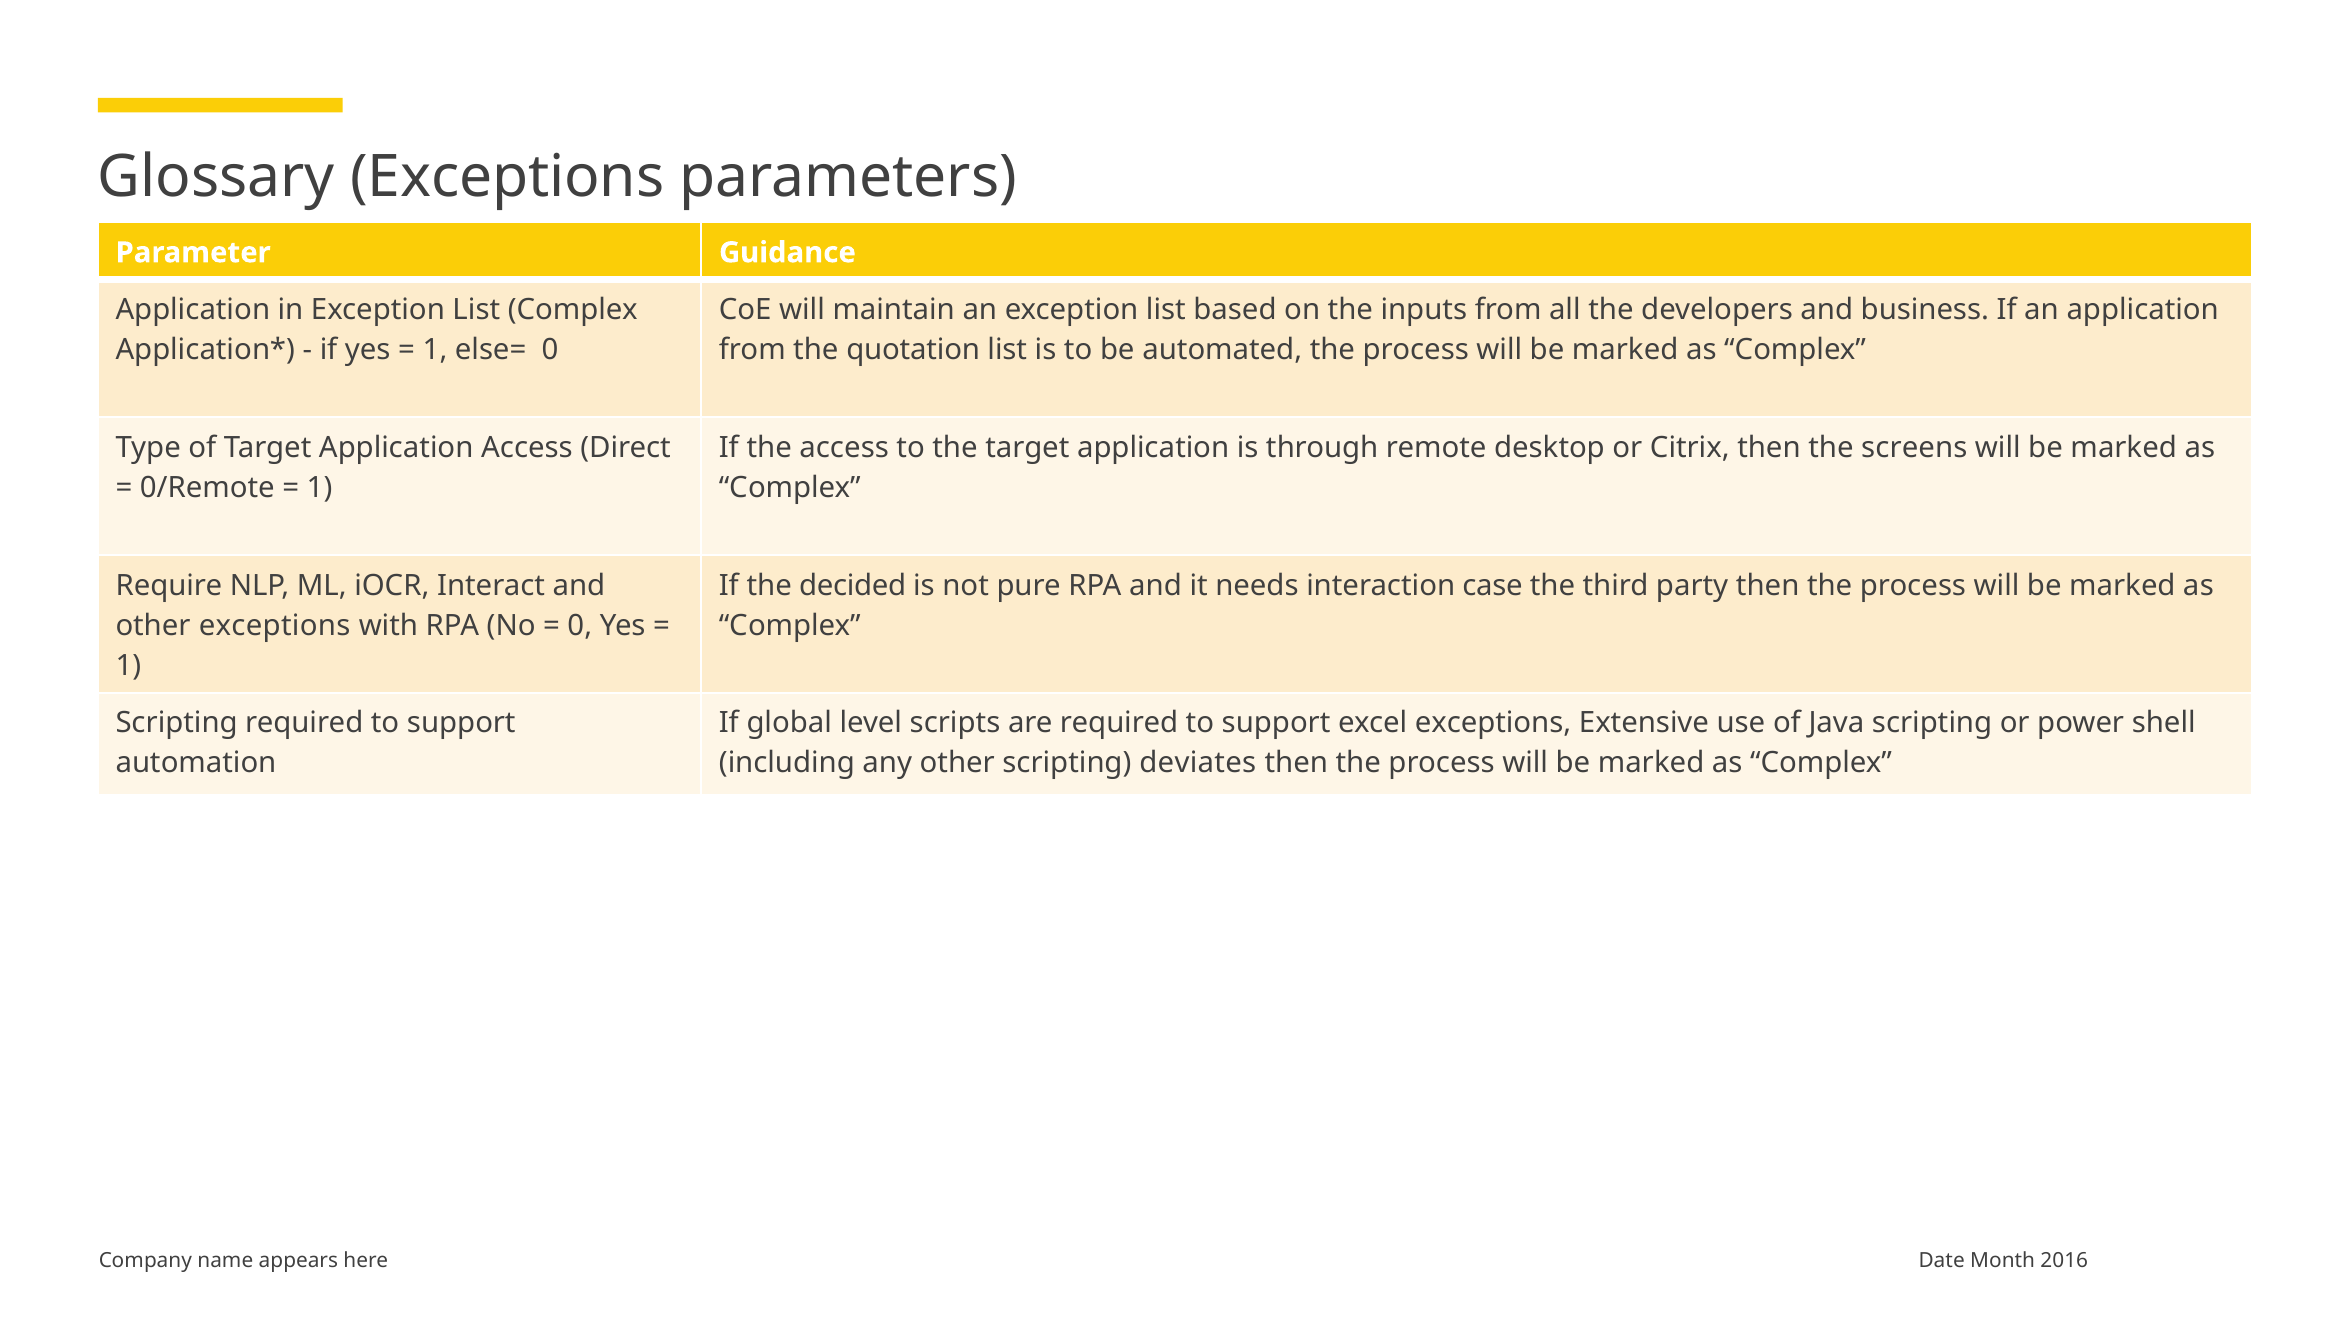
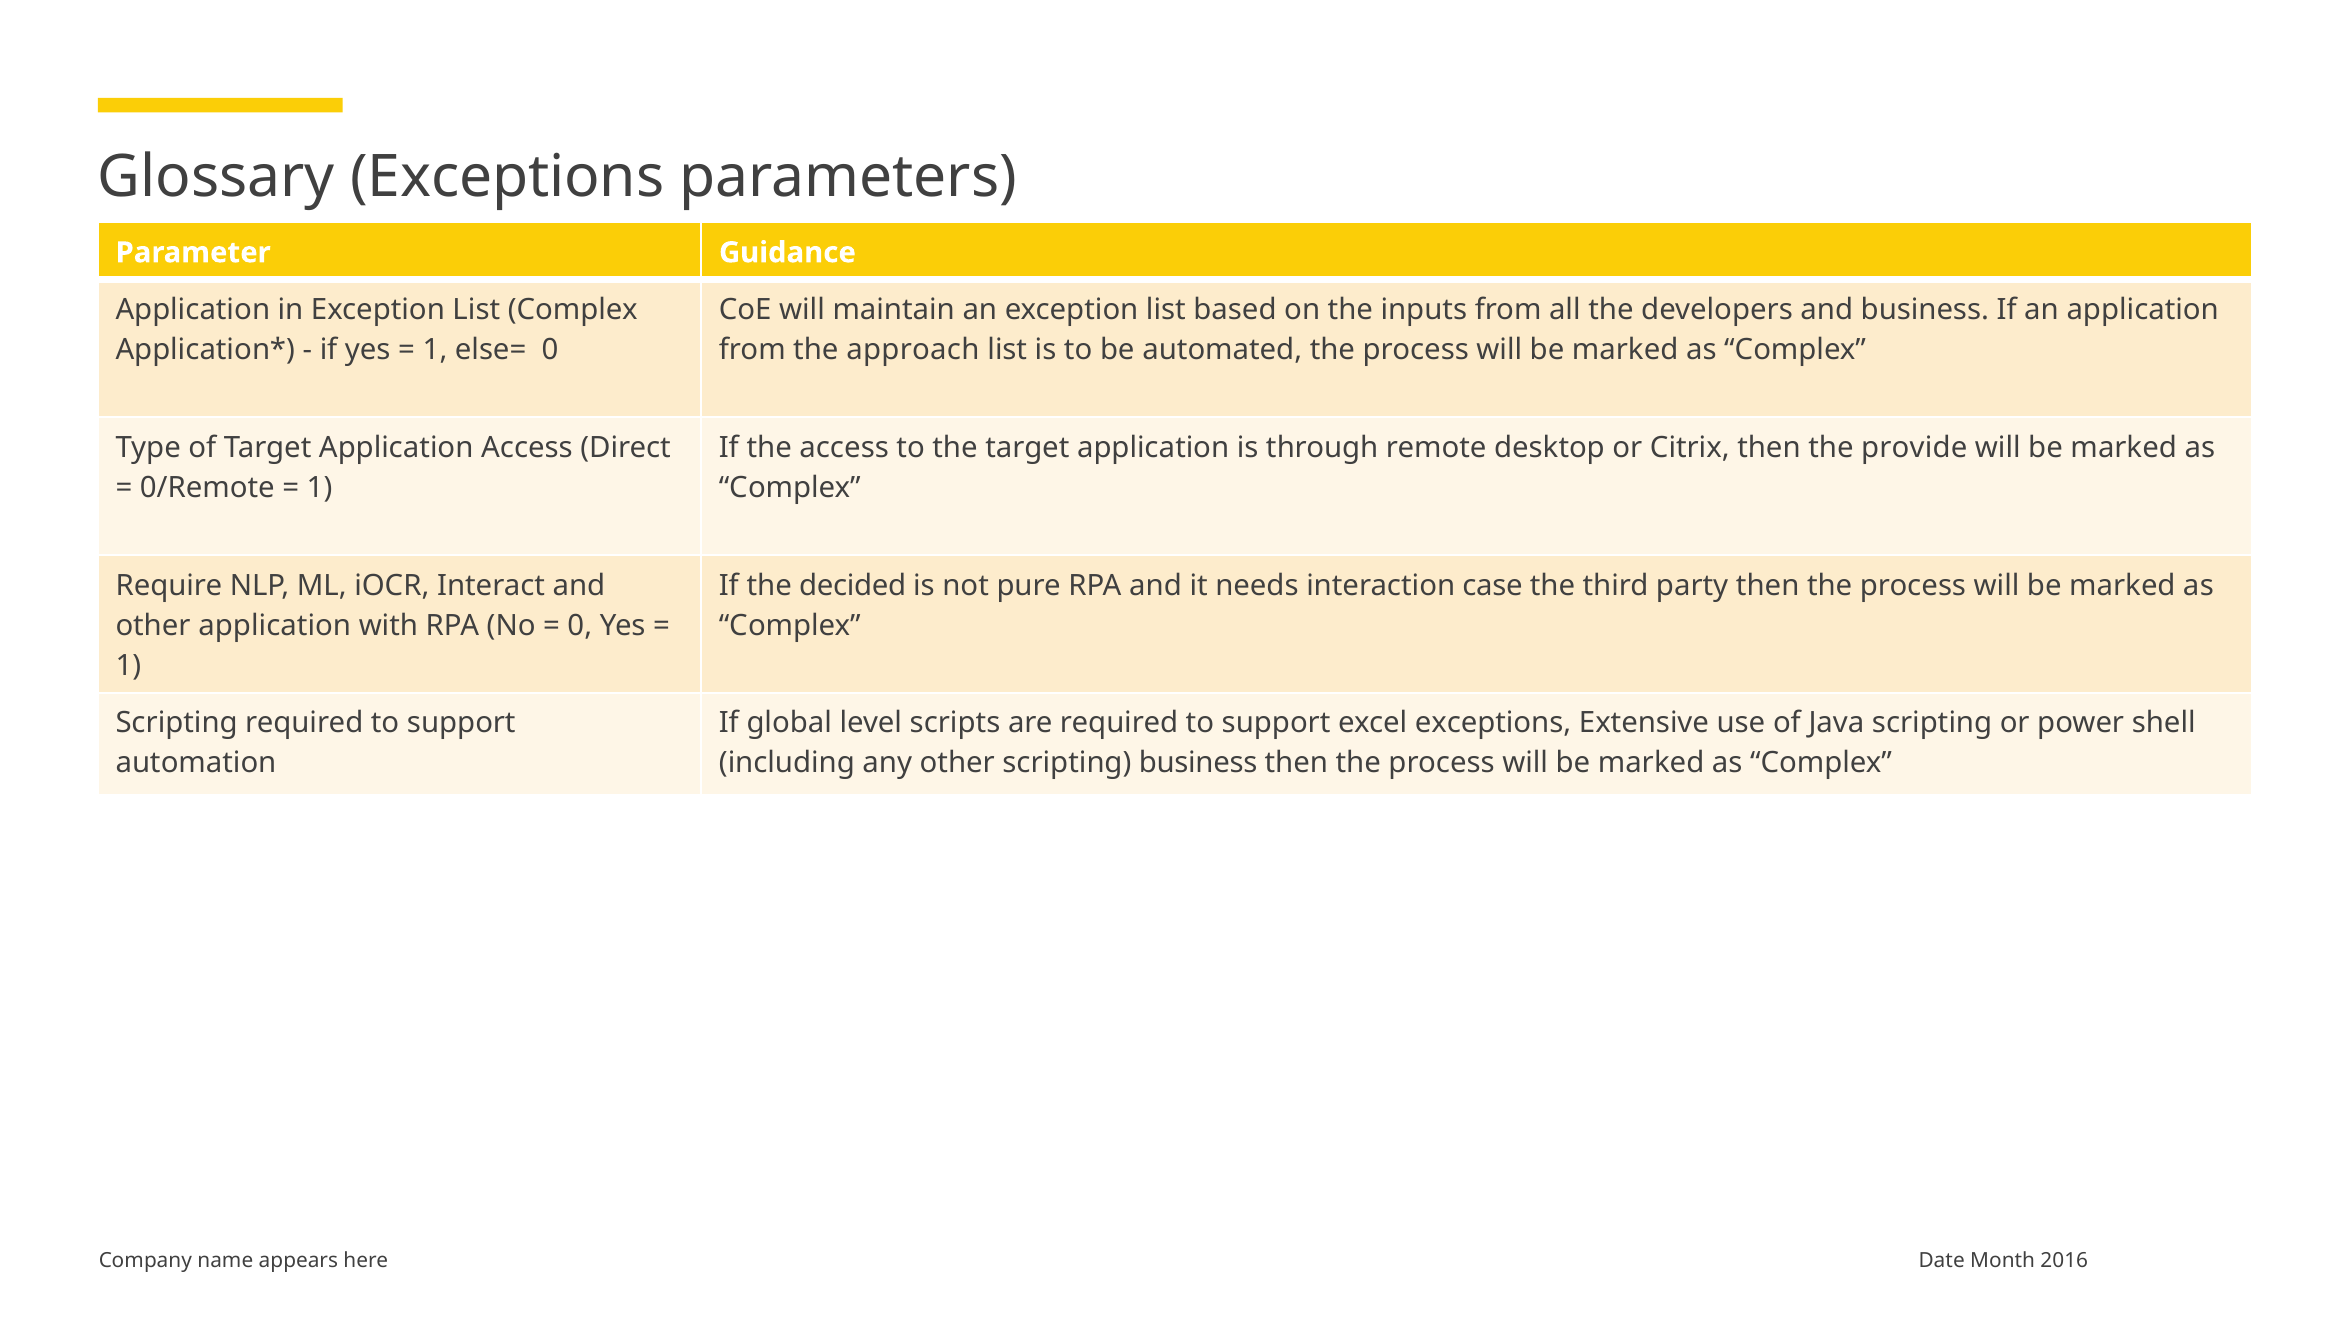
quotation: quotation -> approach
screens: screens -> provide
other exceptions: exceptions -> application
scripting deviates: deviates -> business
